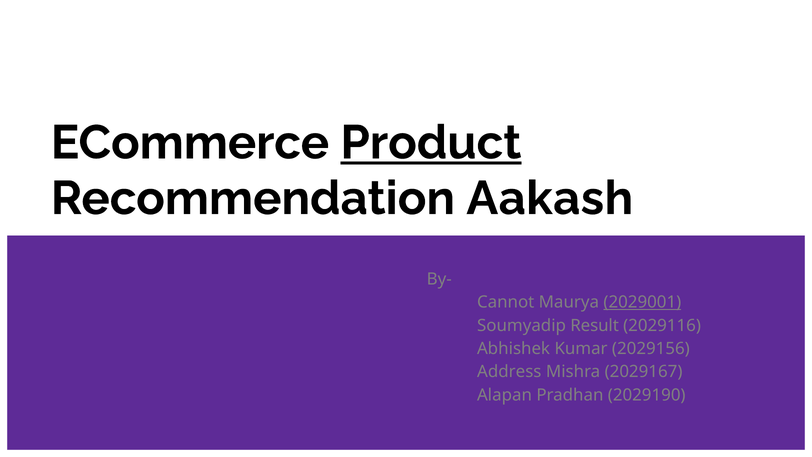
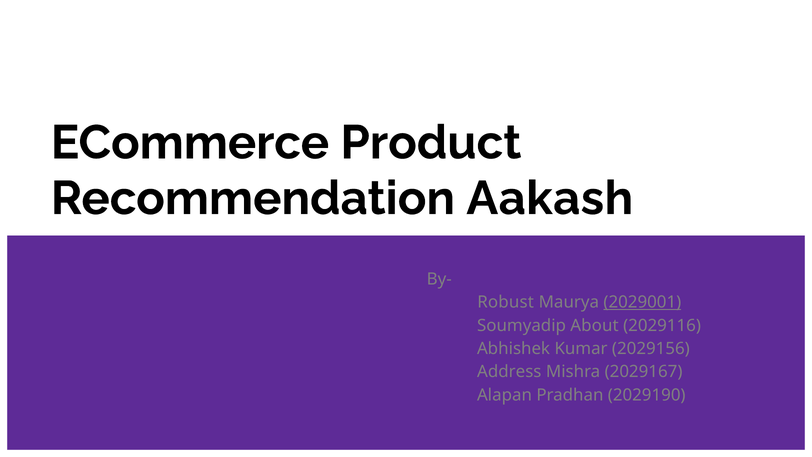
Product underline: present -> none
Cannot: Cannot -> Robust
Result: Result -> About
